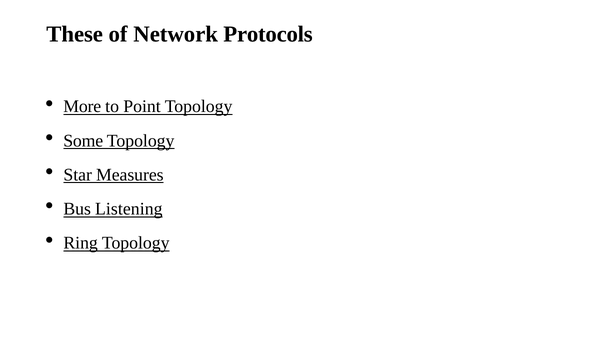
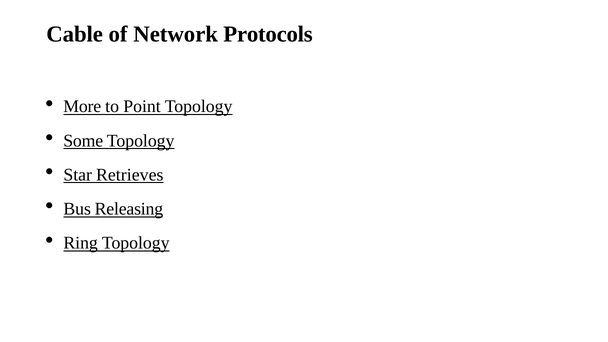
These: These -> Cable
Measures: Measures -> Retrieves
Listening: Listening -> Releasing
